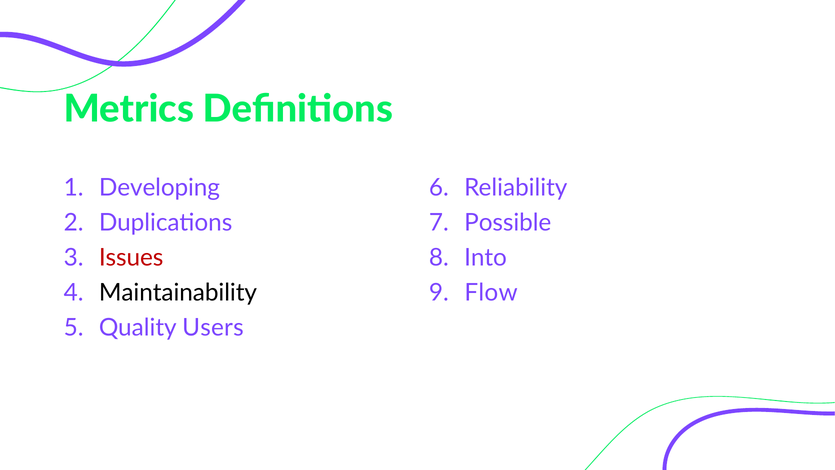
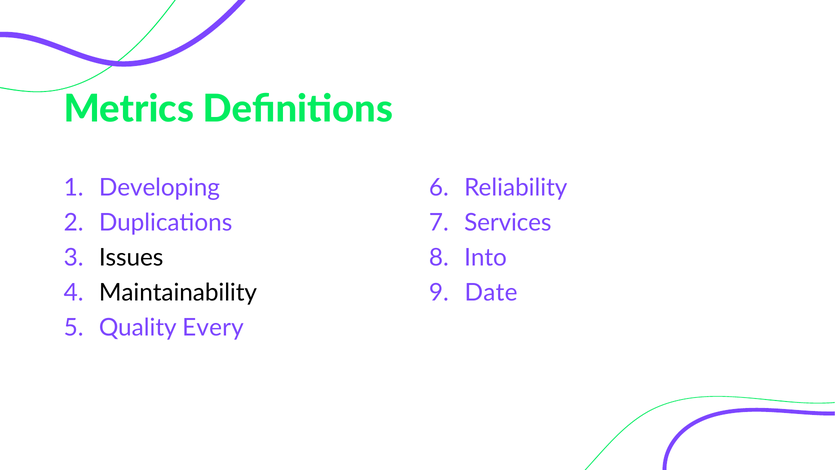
Possible: Possible -> Services
Issues colour: red -> black
Flow: Flow -> Date
Users: Users -> Every
